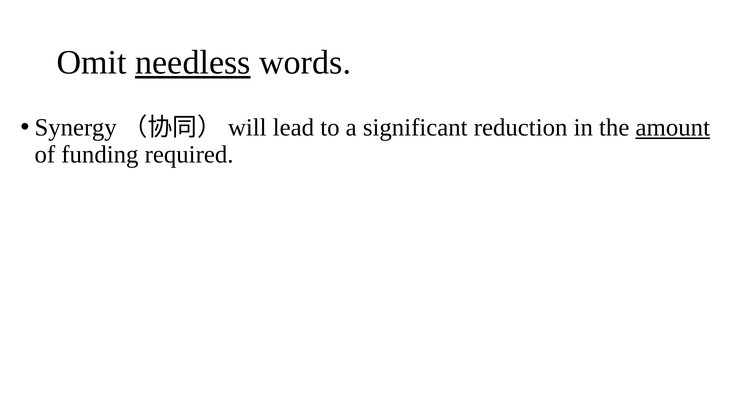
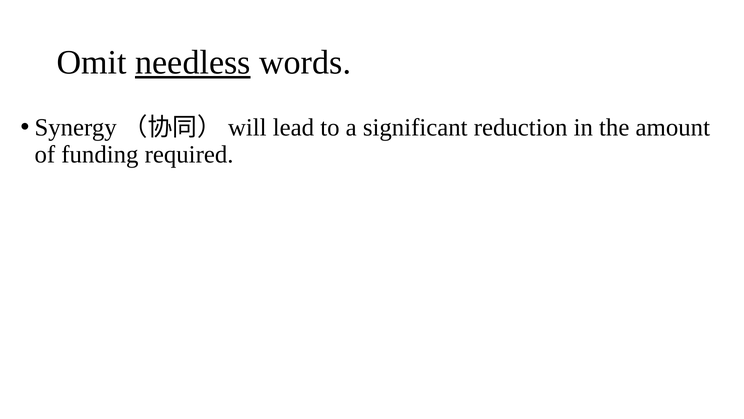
amount underline: present -> none
